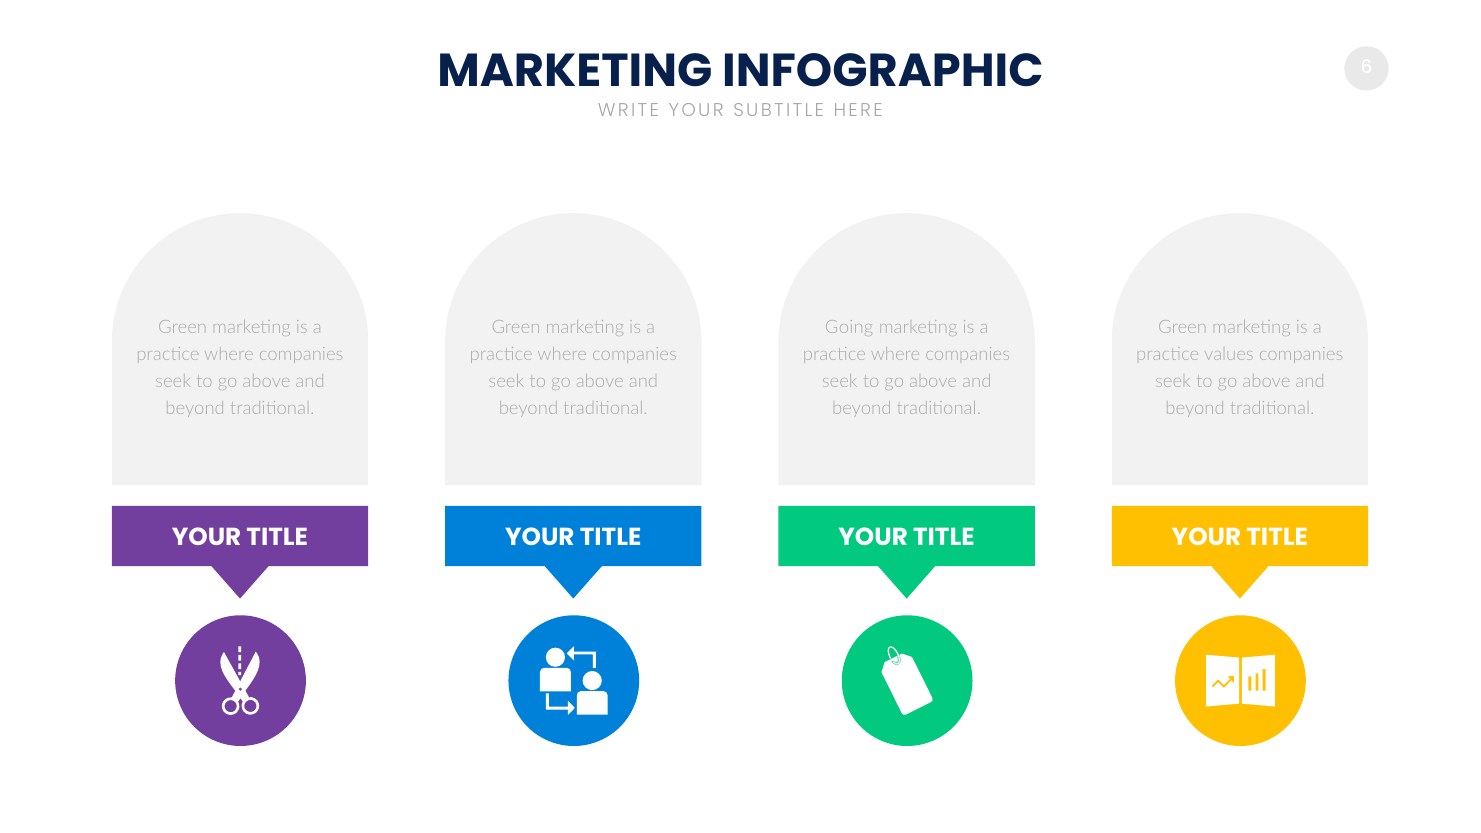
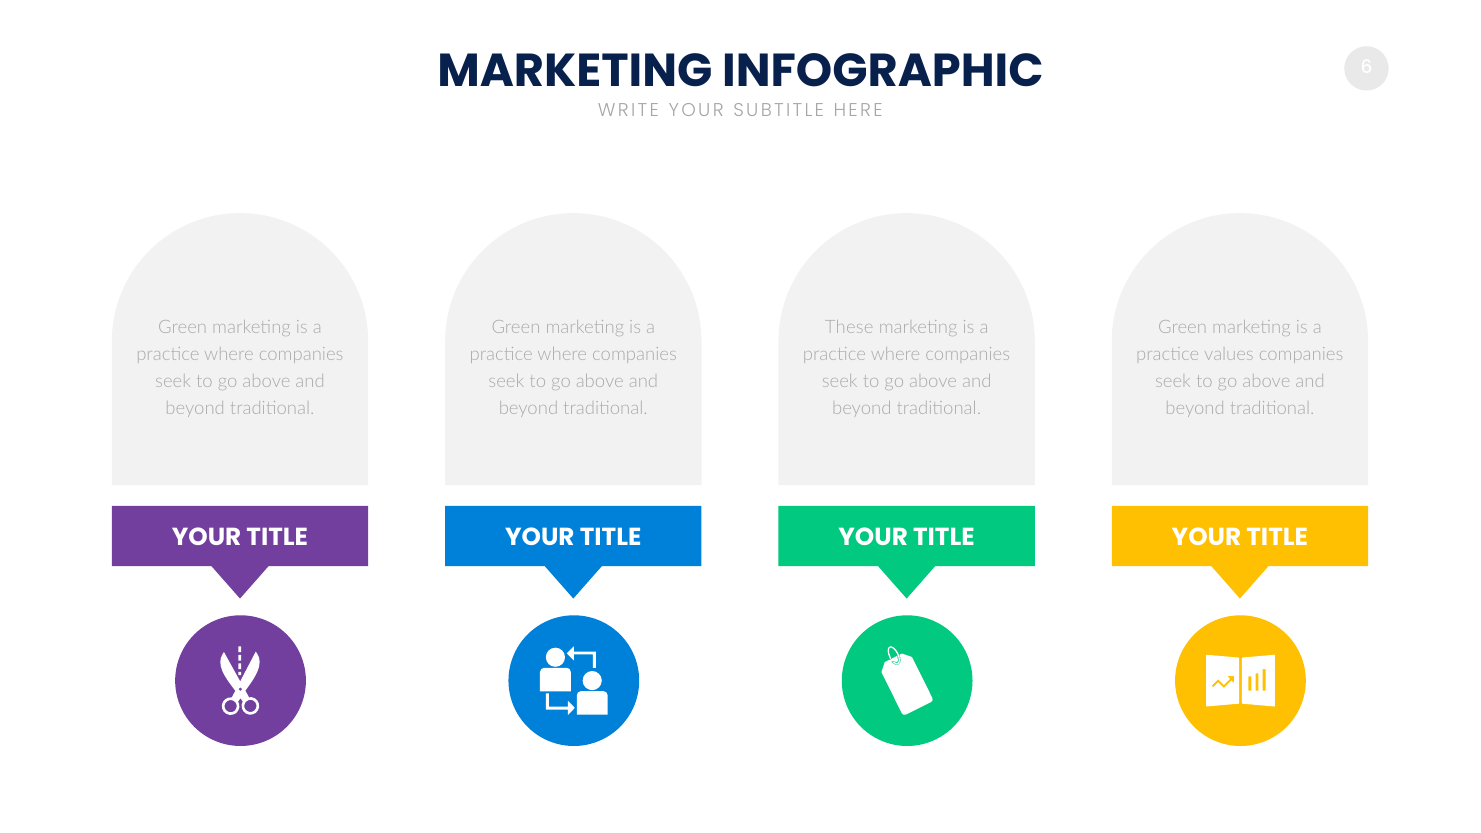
Going: Going -> These
